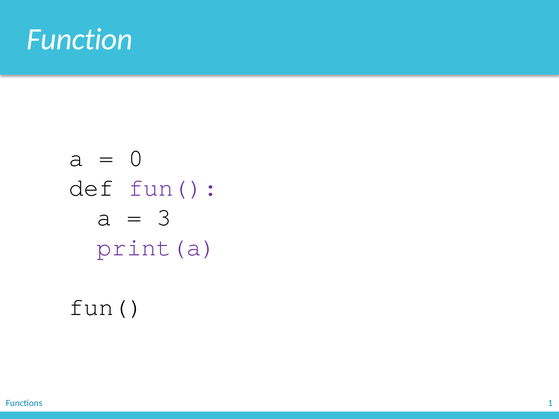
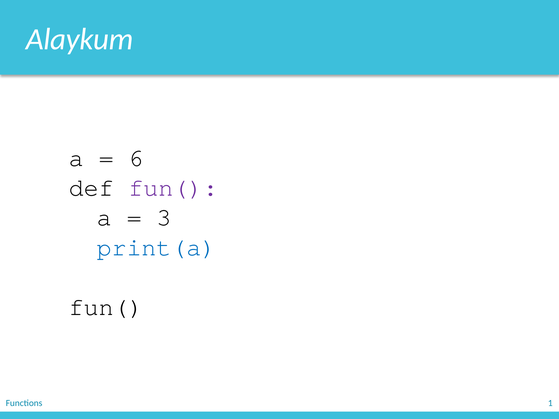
Function: Function -> Alaykum
0: 0 -> 6
print(a colour: purple -> blue
